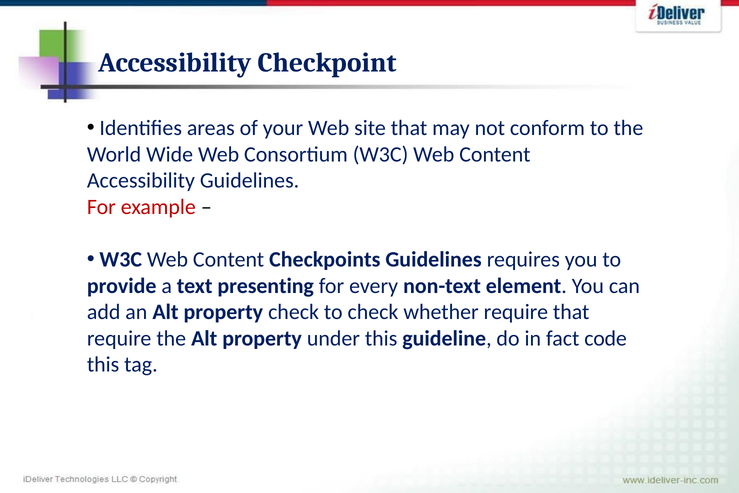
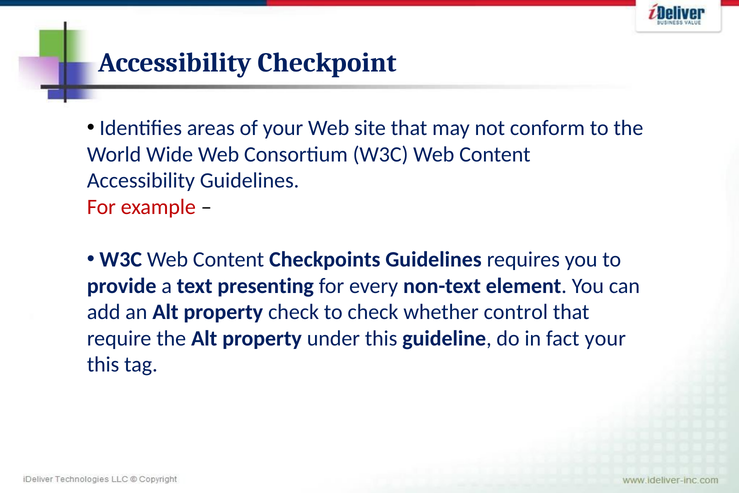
whether require: require -> control
fact code: code -> your
